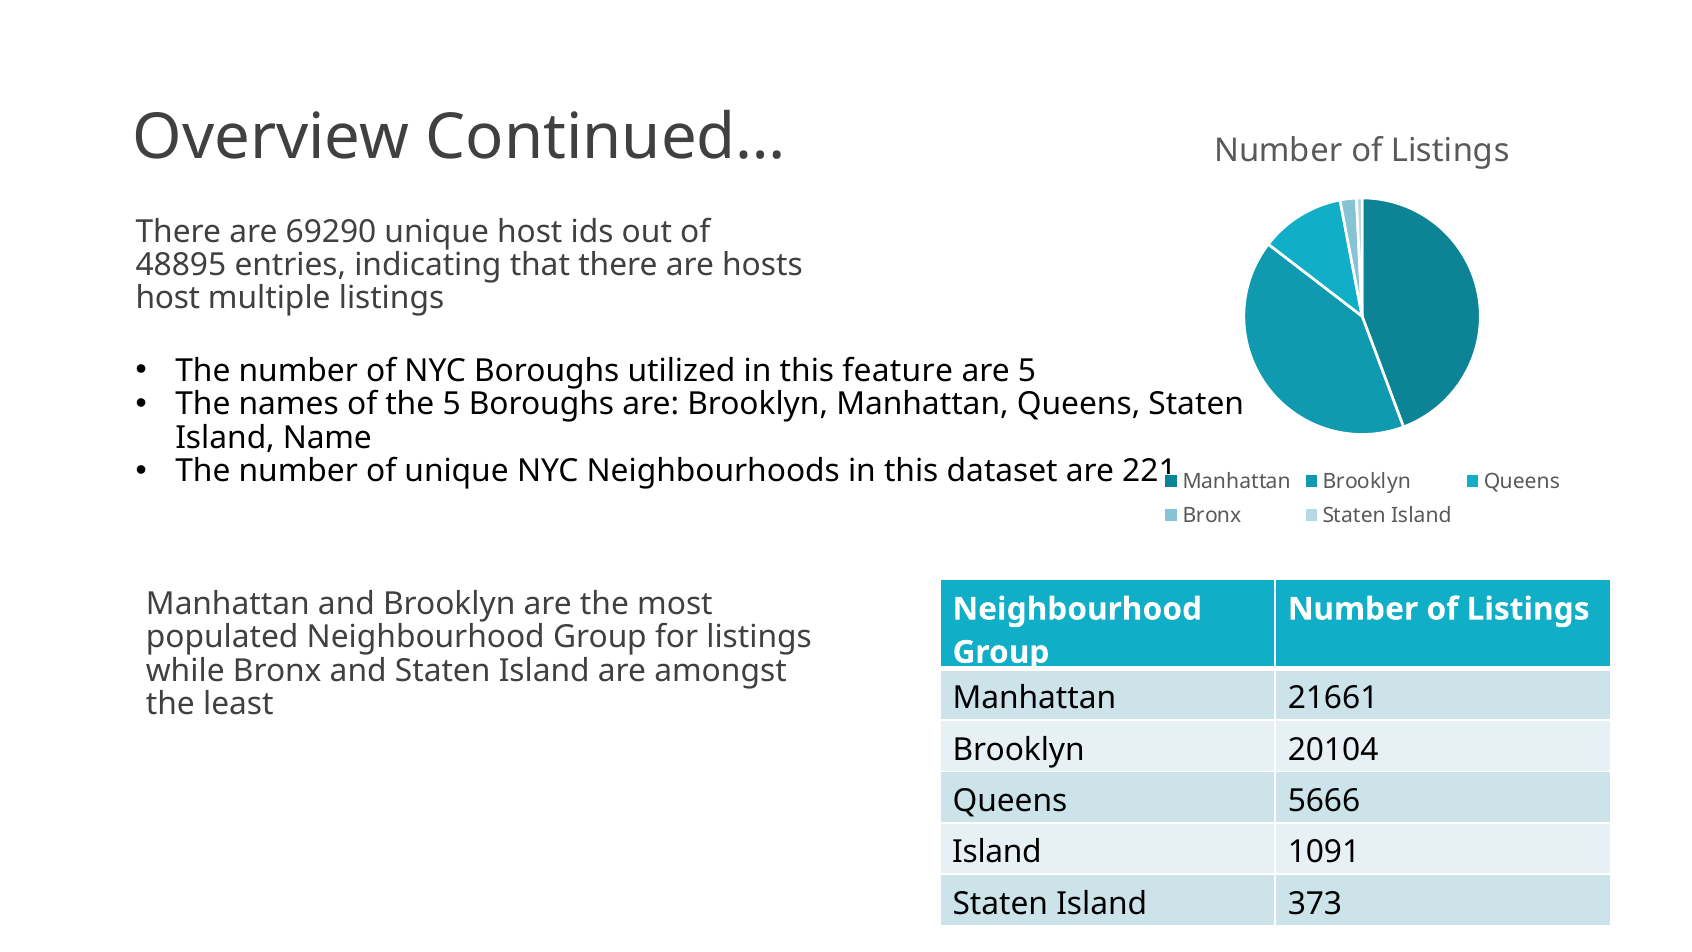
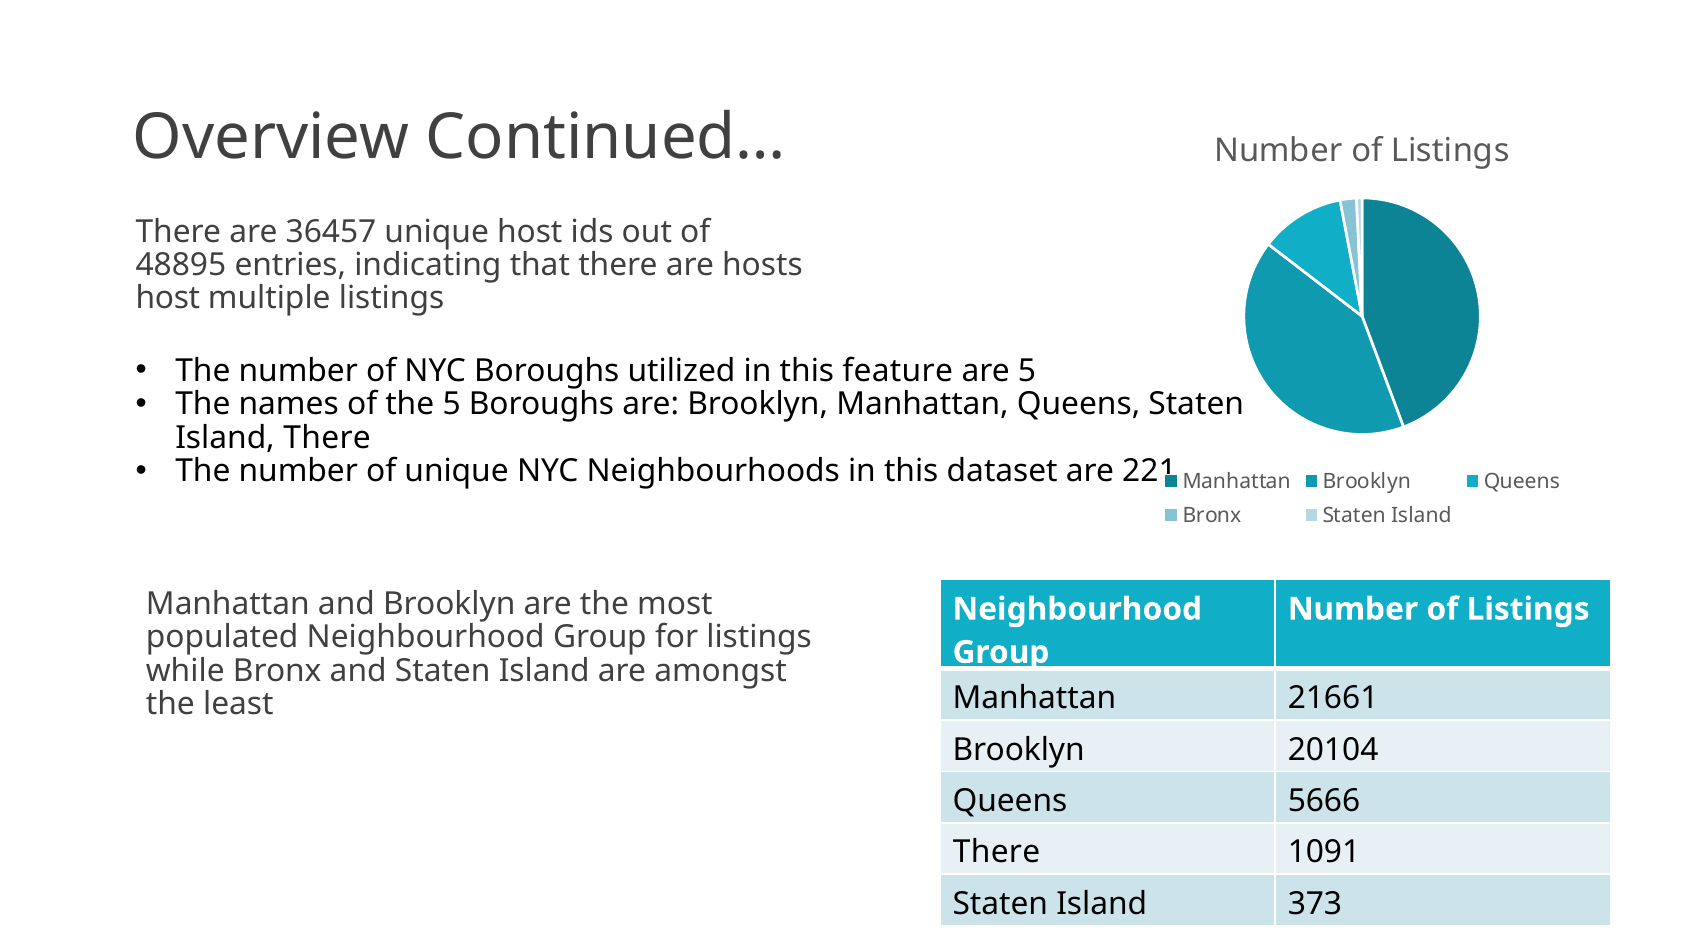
69290: 69290 -> 36457
Island Name: Name -> There
Island at (997, 852): Island -> There
